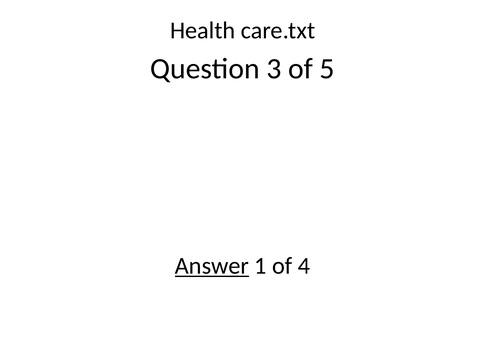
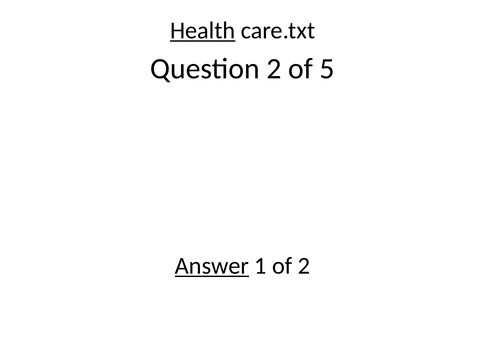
Health underline: none -> present
Question 3: 3 -> 2
of 4: 4 -> 2
